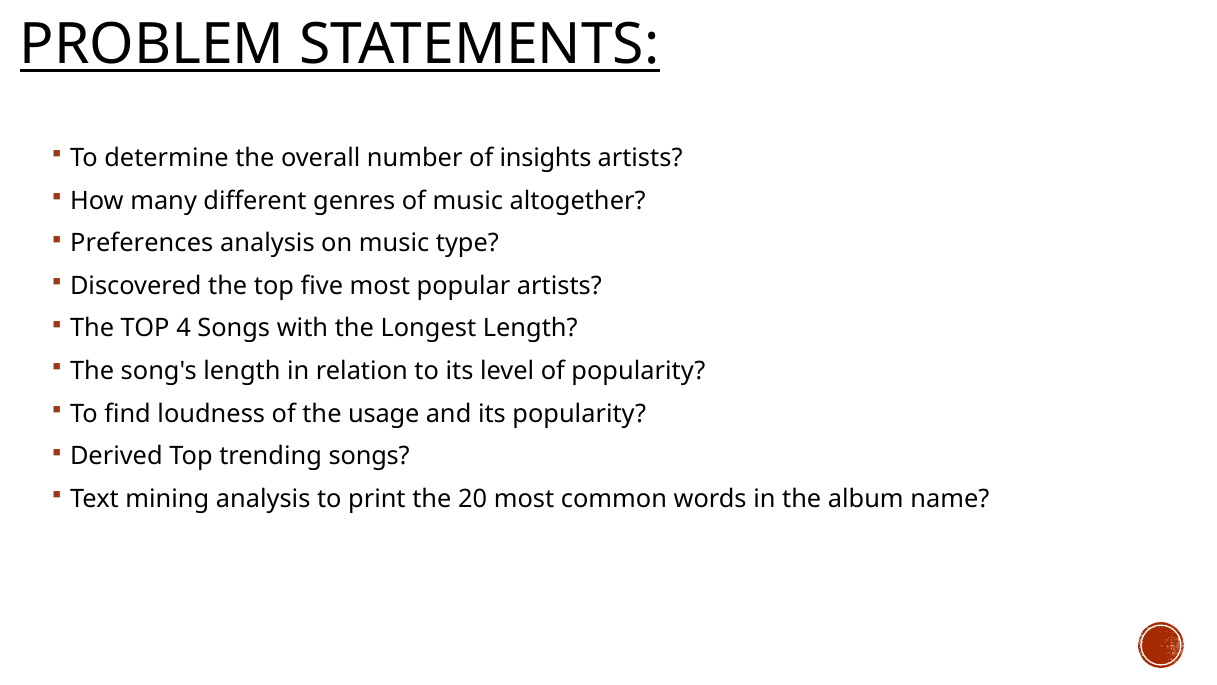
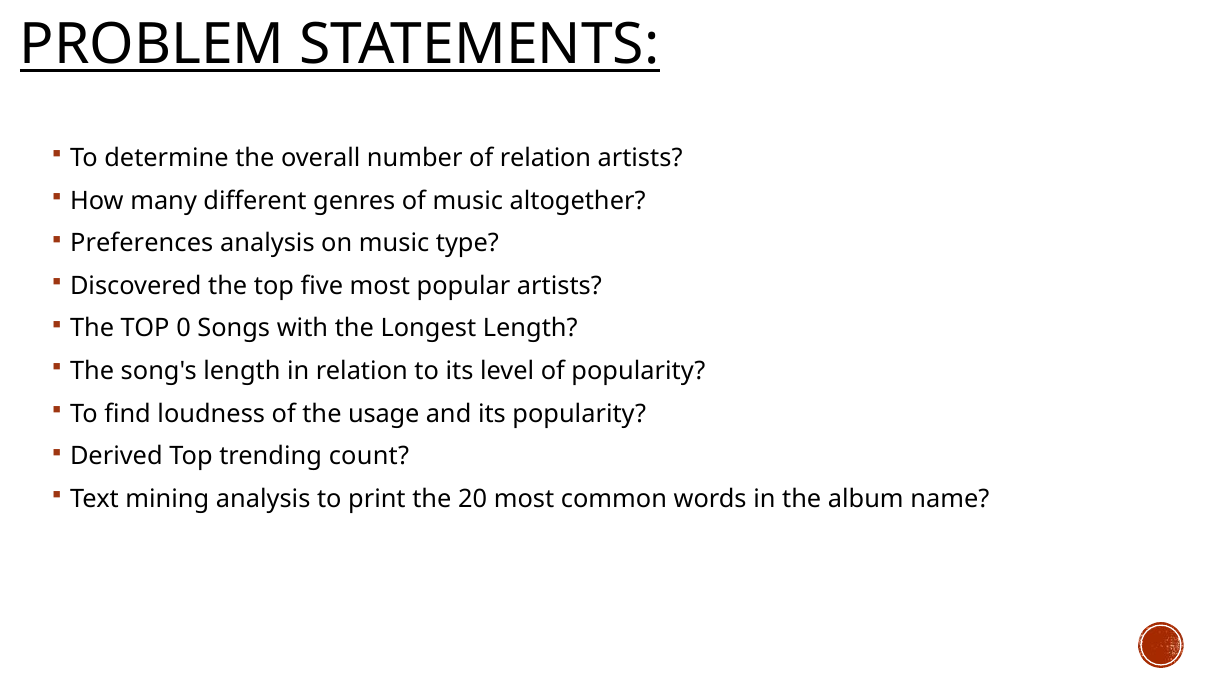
of insights: insights -> relation
4: 4 -> 0
trending songs: songs -> count
